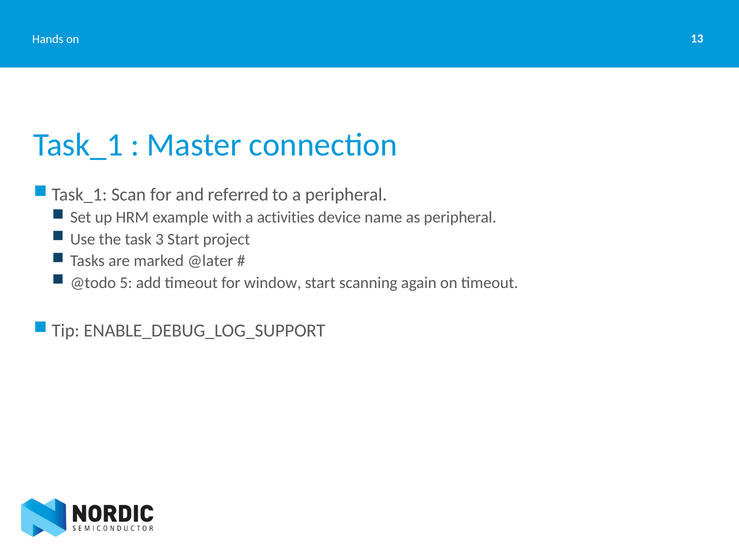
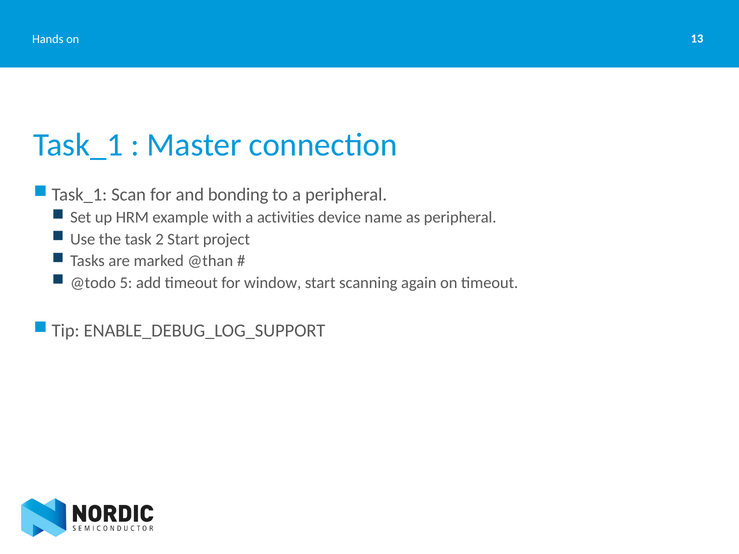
referred: referred -> bonding
3: 3 -> 2
@later: @later -> @than
